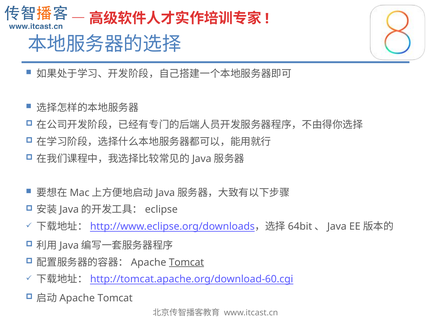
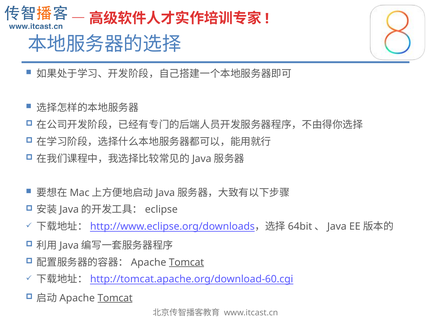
Tomcat at (115, 298) underline: none -> present
